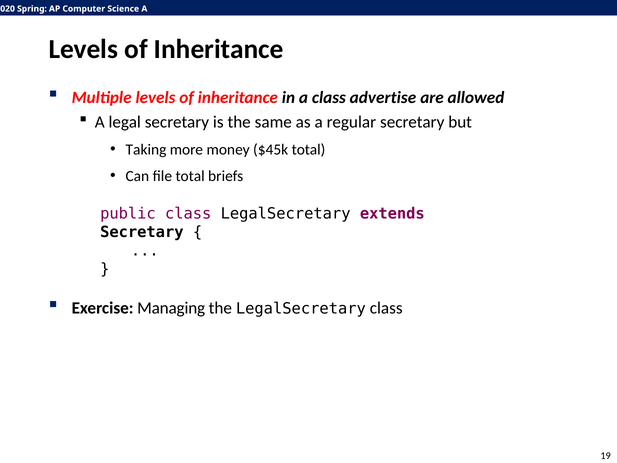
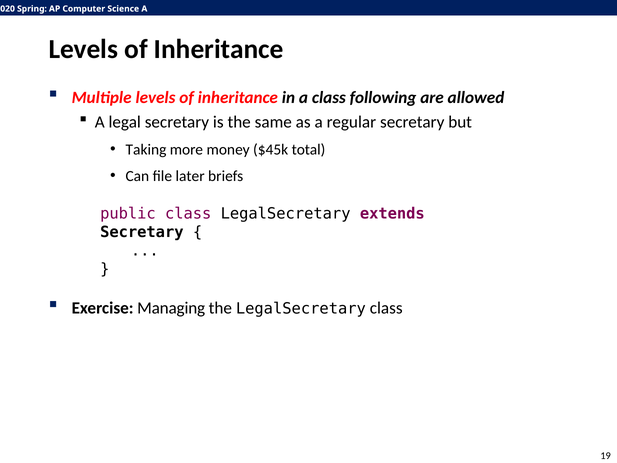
advertise: advertise -> following
file total: total -> later
